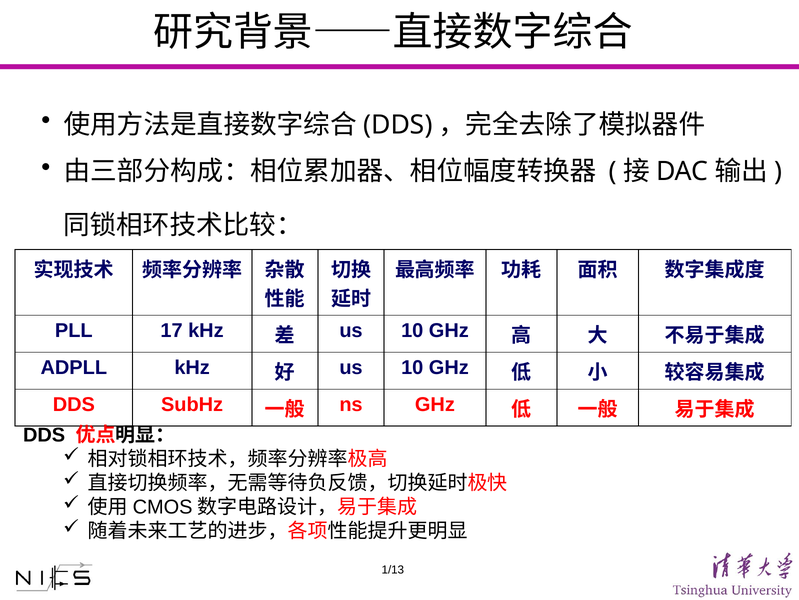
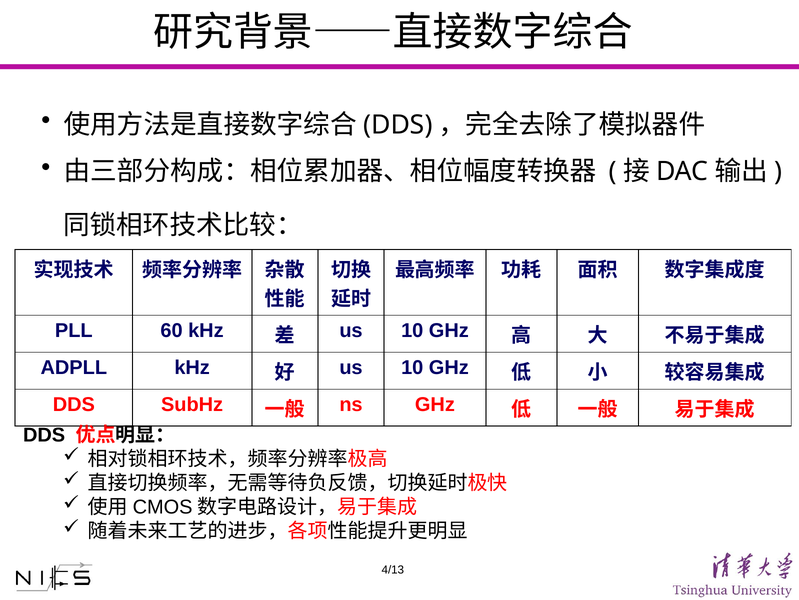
17: 17 -> 60
1/13: 1/13 -> 4/13
